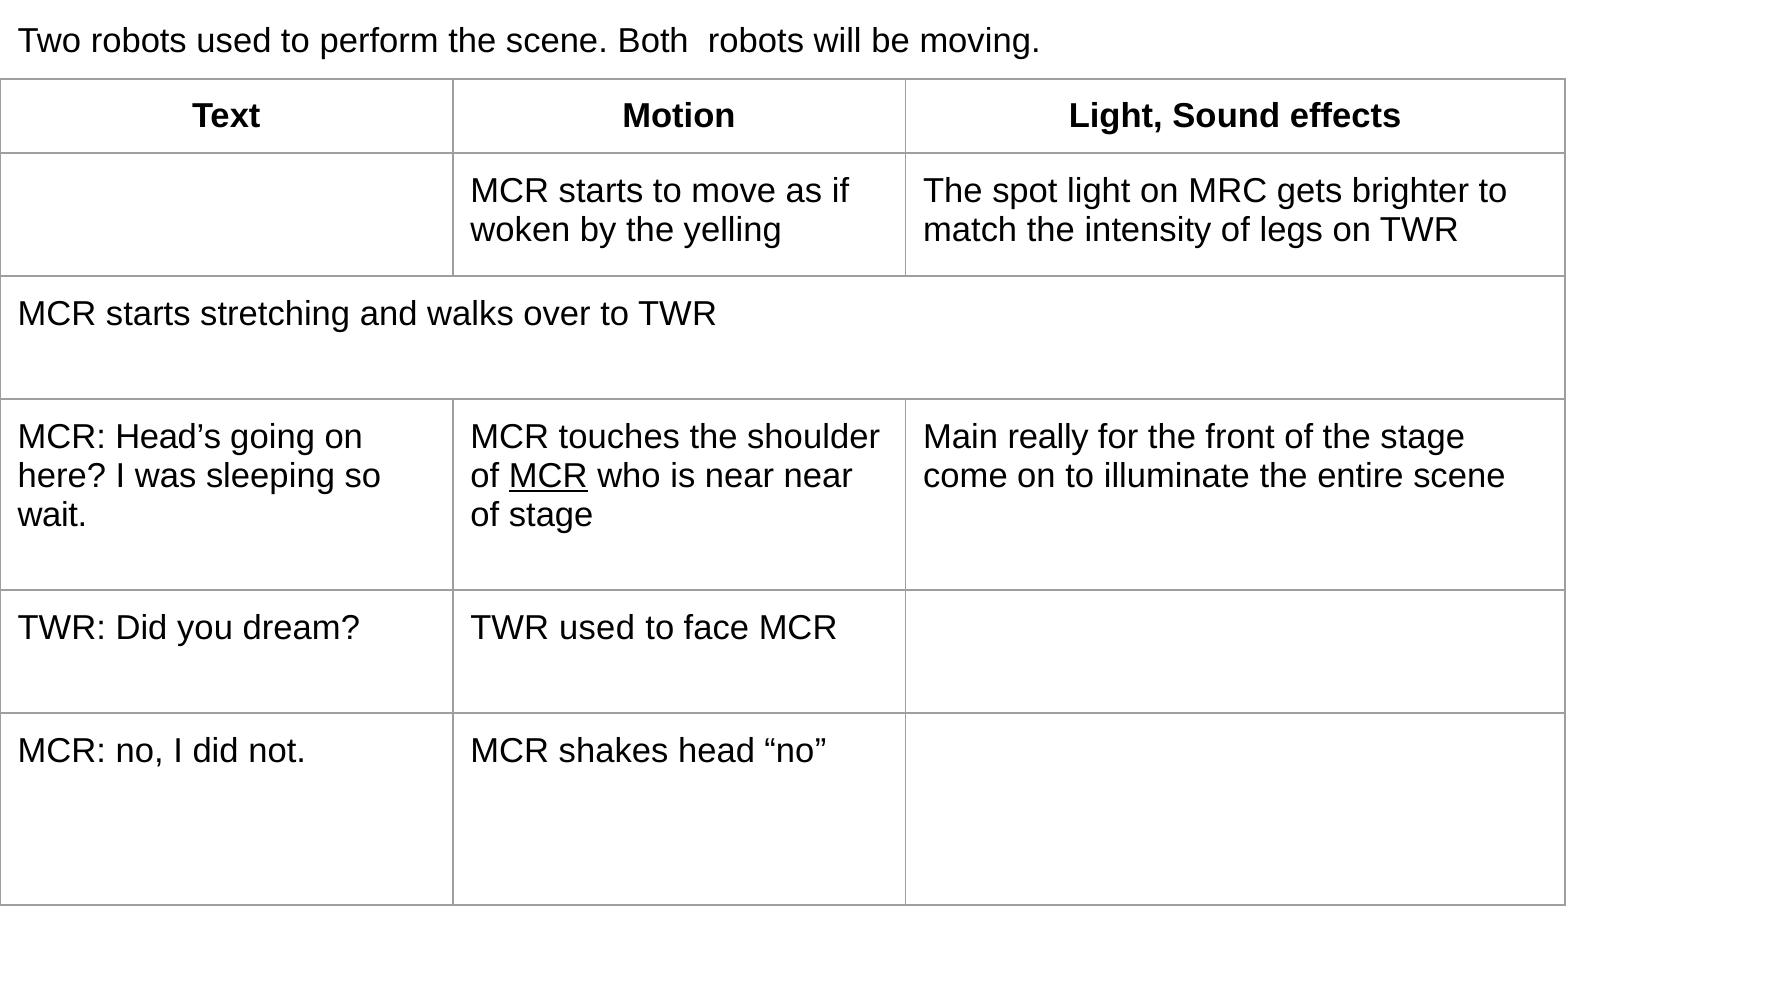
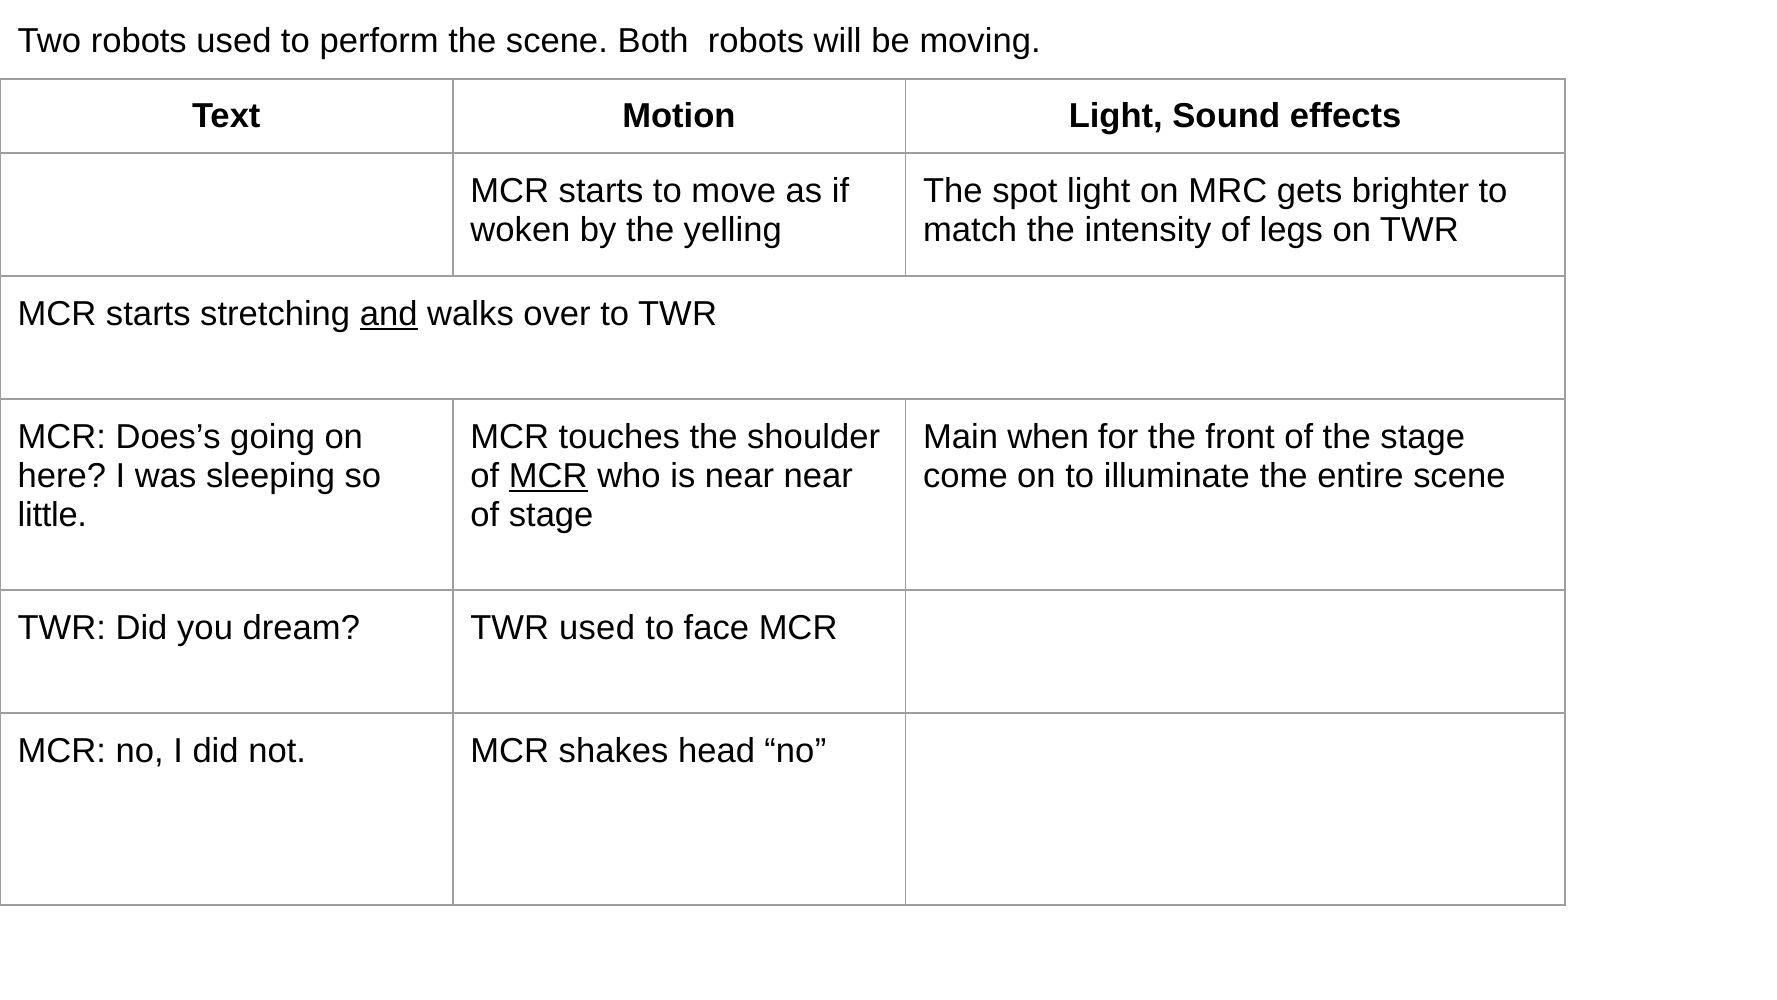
and underline: none -> present
Head’s: Head’s -> Does’s
really: really -> when
wait: wait -> little
